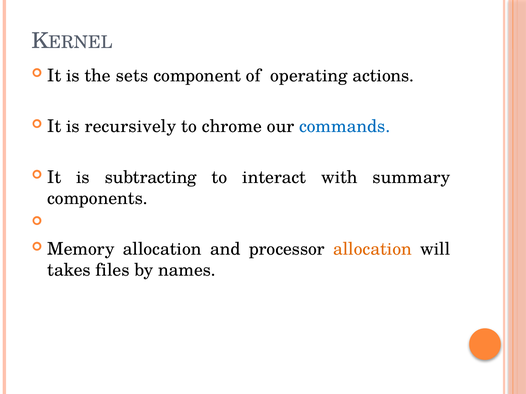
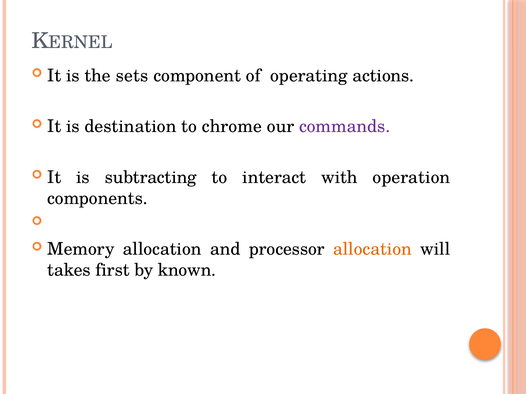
recursively: recursively -> destination
commands colour: blue -> purple
summary: summary -> operation
files: files -> first
names: names -> known
